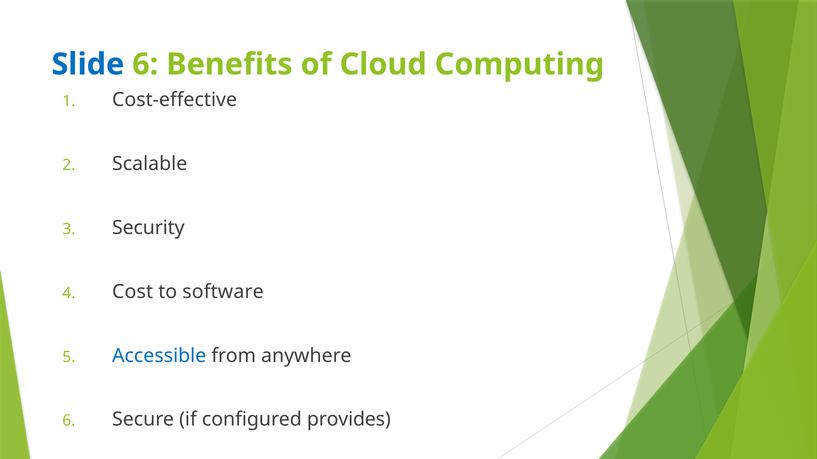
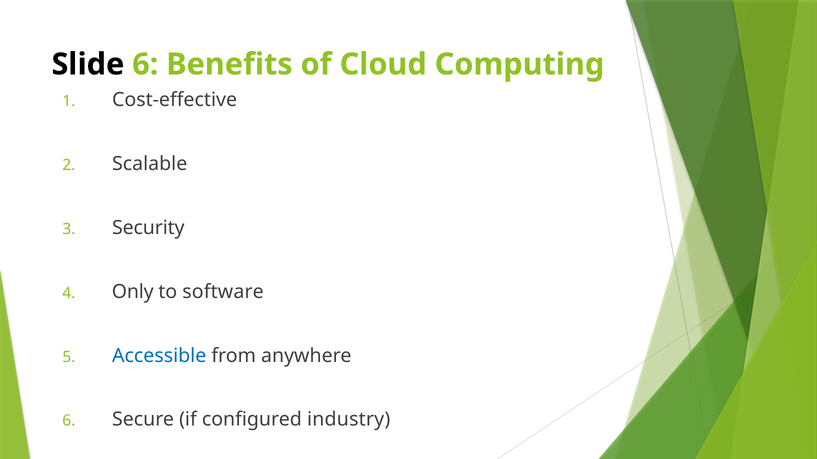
Slide colour: blue -> black
Cost: Cost -> Only
provides: provides -> industry
